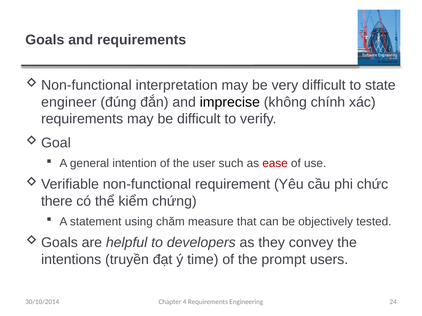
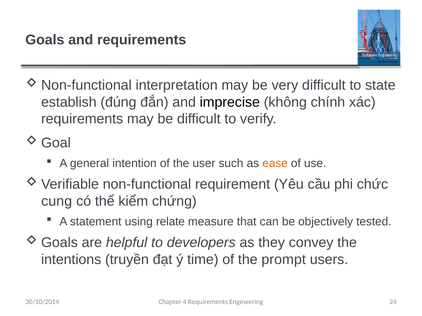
engineer: engineer -> establish
ease colour: red -> orange
there: there -> cung
chăm: chăm -> relate
